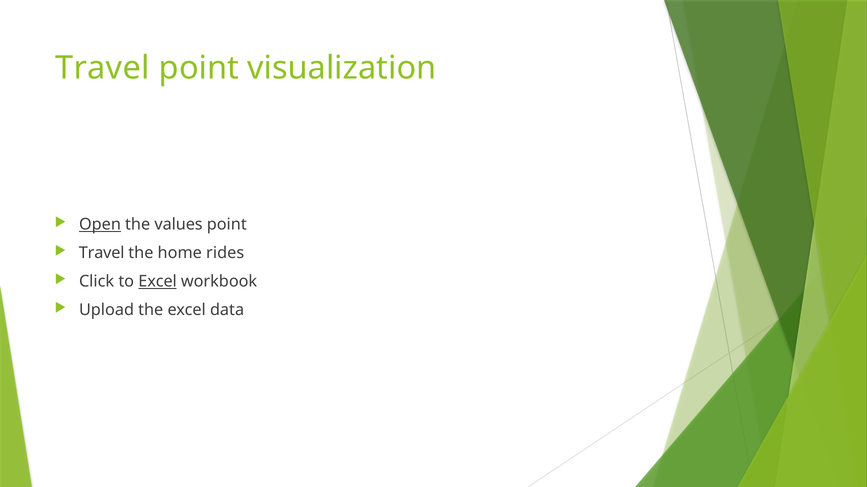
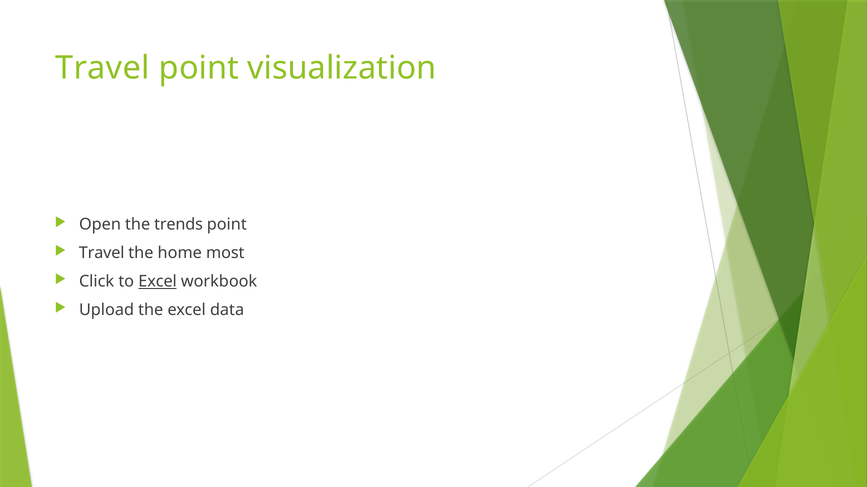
Open underline: present -> none
values: values -> trends
rides: rides -> most
